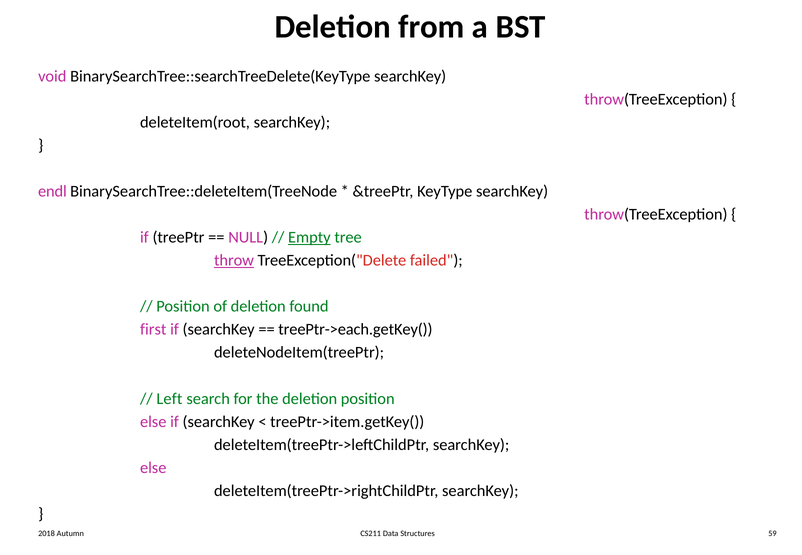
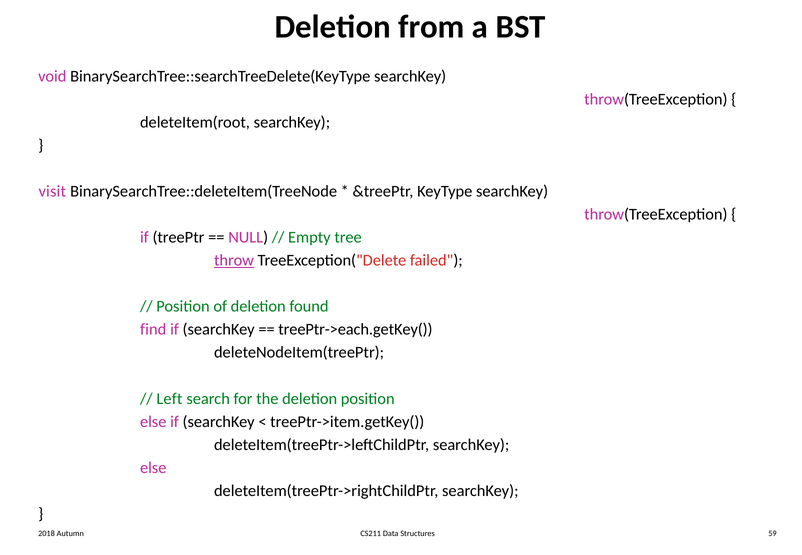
endl: endl -> visit
Empty underline: present -> none
first: first -> find
